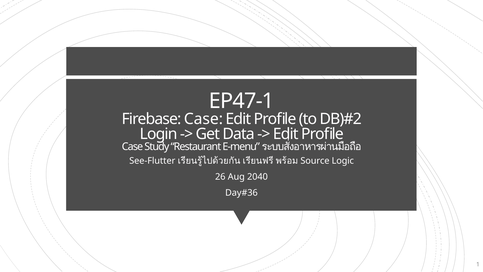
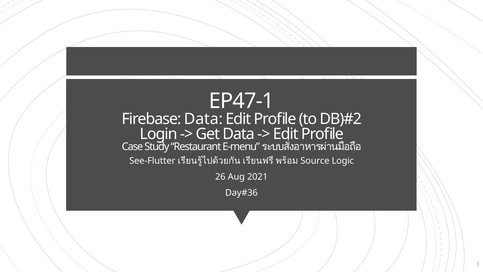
Firebase Case: Case -> Data
2040: 2040 -> 2021
